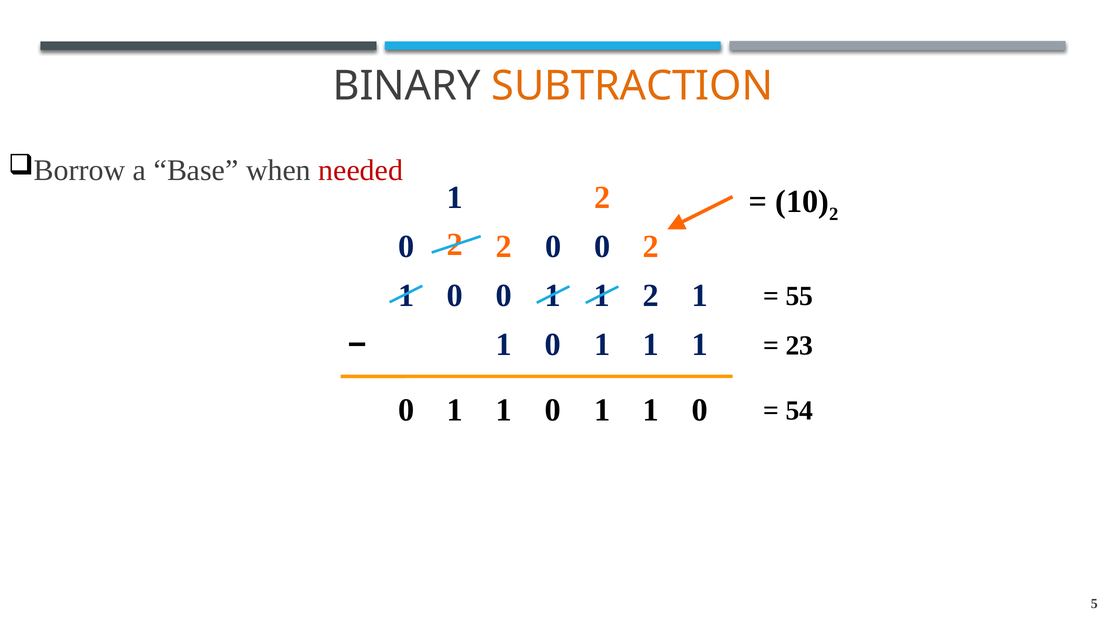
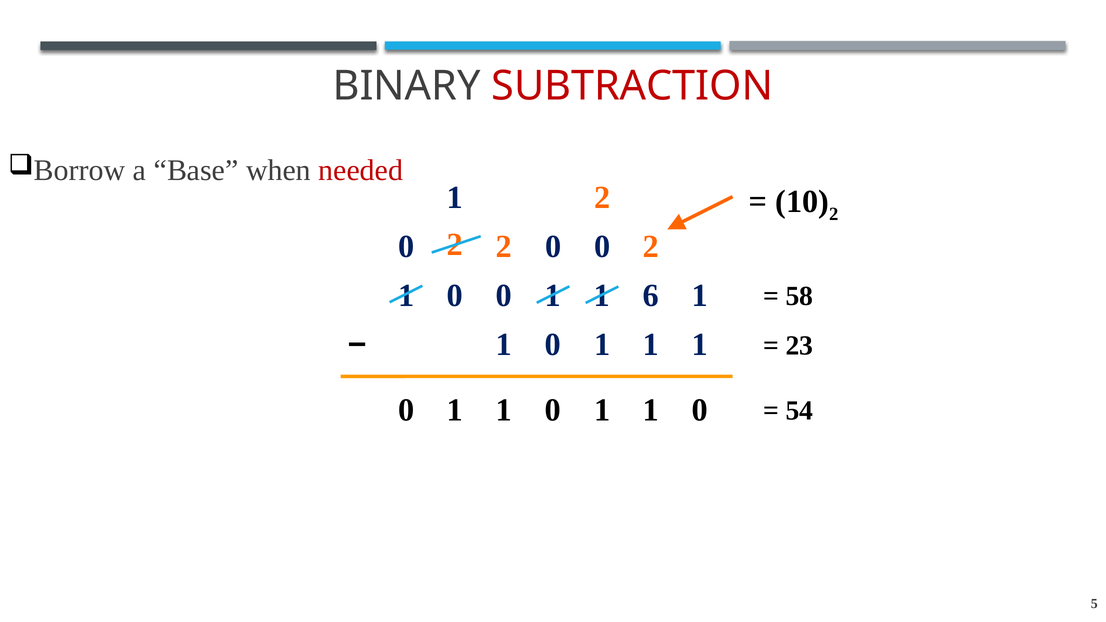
SUBTRACTION colour: orange -> red
0 2: 2 -> 6
55: 55 -> 58
